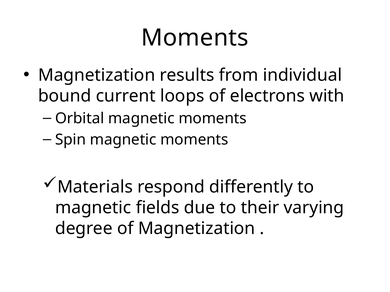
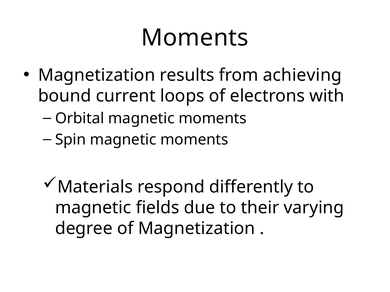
individual: individual -> achieving
